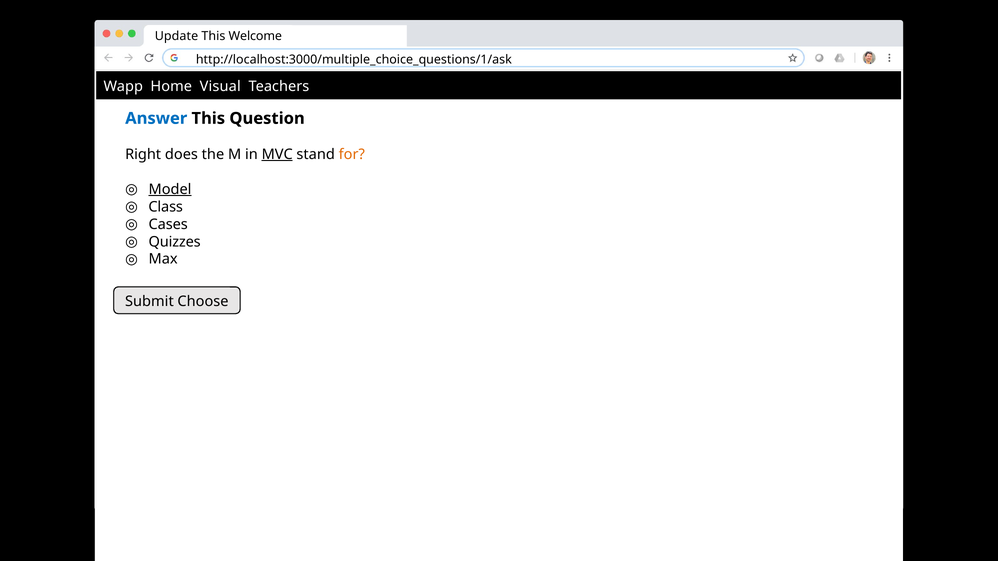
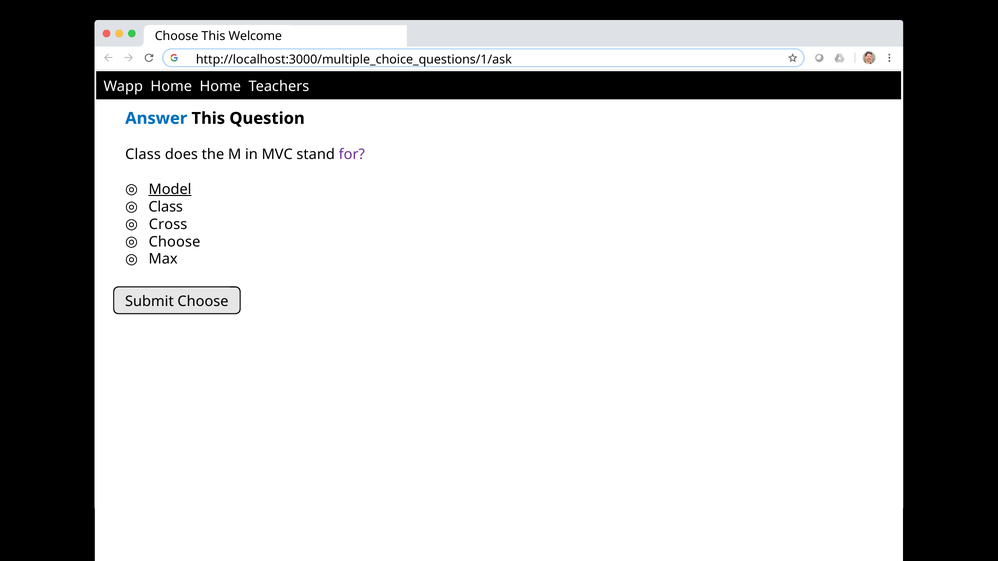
Update at (176, 36): Update -> Choose
Home Visual: Visual -> Home
Right at (143, 155): Right -> Class
MVC underline: present -> none
for colour: orange -> purple
Cases: Cases -> Cross
Quizzes at (175, 242): Quizzes -> Choose
